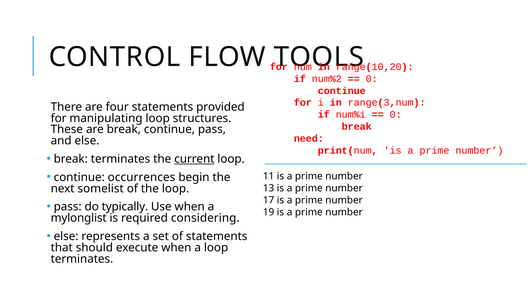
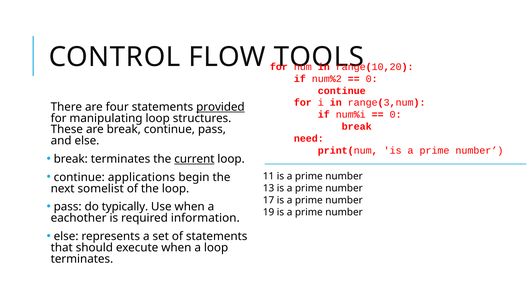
provided underline: none -> present
occurrences: occurrences -> applications
mylonglist: mylonglist -> eachother
considering: considering -> information
